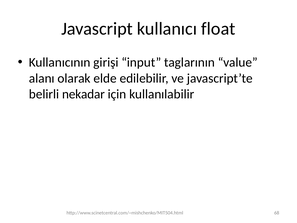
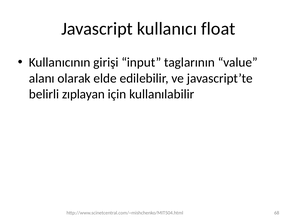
nekadar: nekadar -> zıplayan
